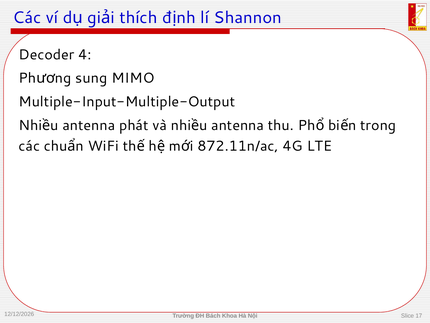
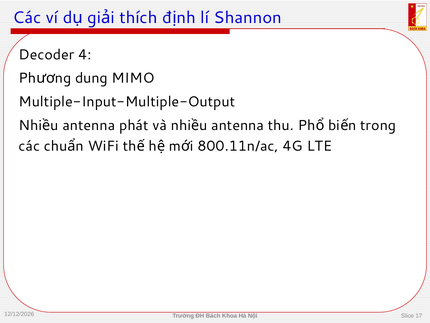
sung: sung -> dung
872.11n/ac: 872.11n/ac -> 800.11n/ac
